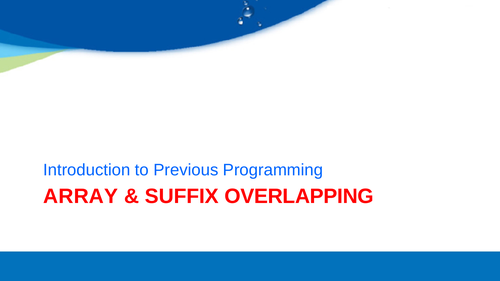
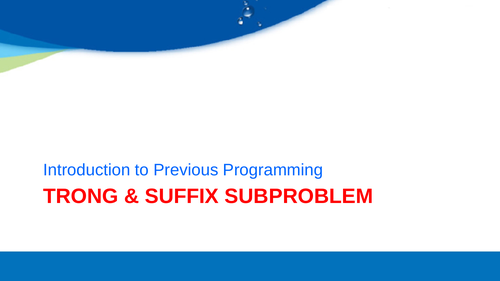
ARRAY: ARRAY -> TRONG
OVERLAPPING: OVERLAPPING -> SUBPROBLEM
